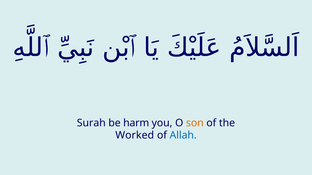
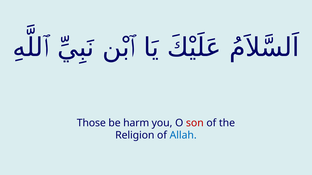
Surah: Surah -> Those
son colour: orange -> red
Worked: Worked -> Religion
